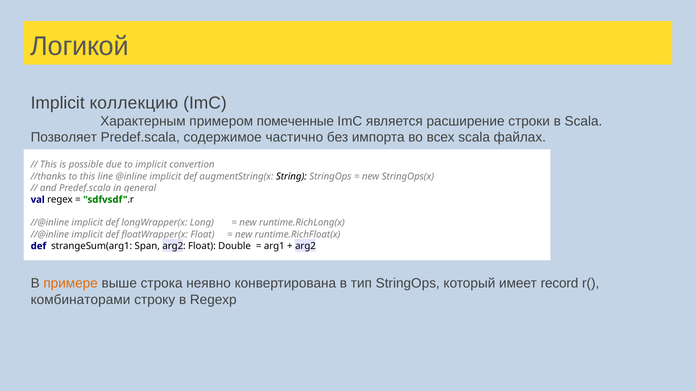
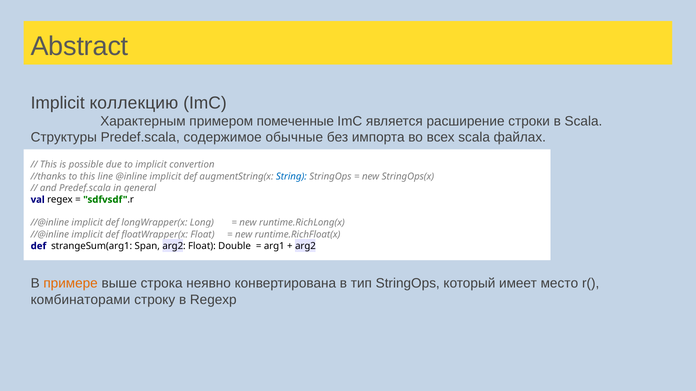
Логикой: Логикой -> Abstract
Позволяет: Позволяет -> Структуры
частично: частично -> обычные
String colour: black -> blue
record: record -> место
